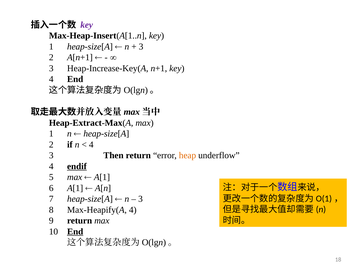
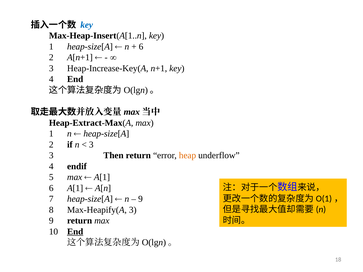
key at (87, 25) colour: purple -> blue
3 at (141, 47): 3 -> 6
4 at (91, 145): 4 -> 3
endif underline: present -> none
3 at (140, 199): 3 -> 9
Max-Heapify(A 4: 4 -> 3
